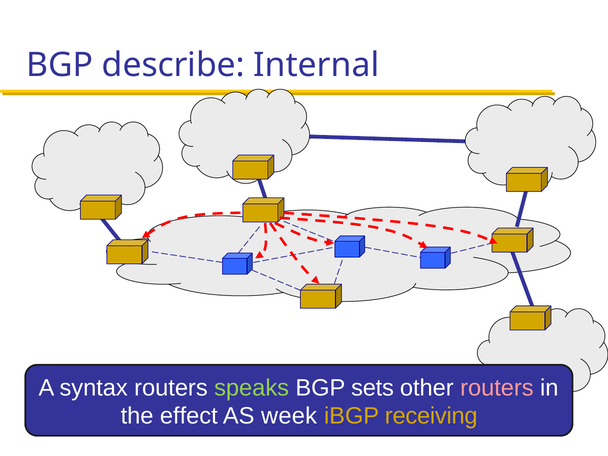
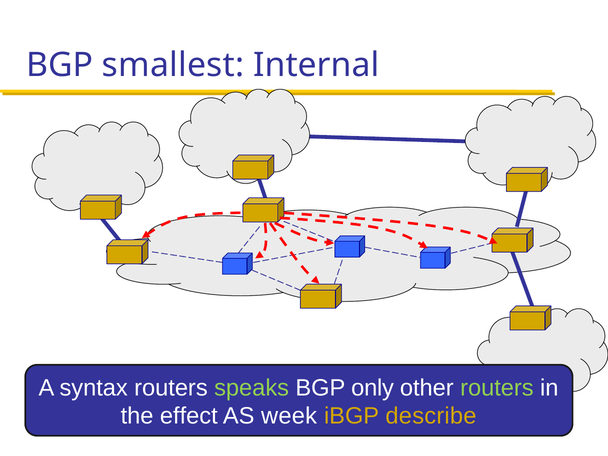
describe: describe -> smallest
sets: sets -> only
routers at (497, 388) colour: pink -> light green
receiving: receiving -> describe
